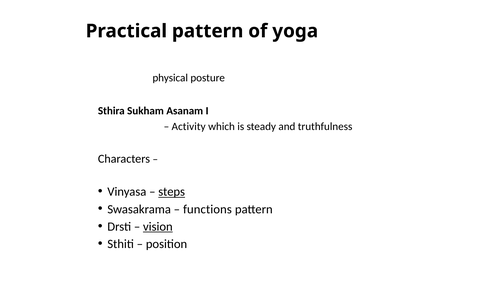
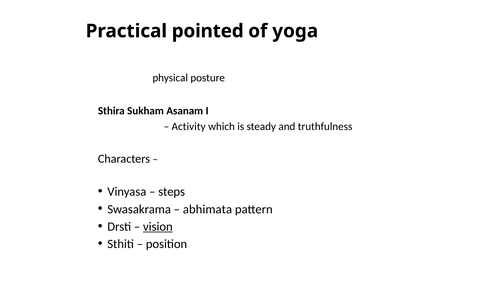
Practical pattern: pattern -> pointed
steps underline: present -> none
functions: functions -> abhimata
